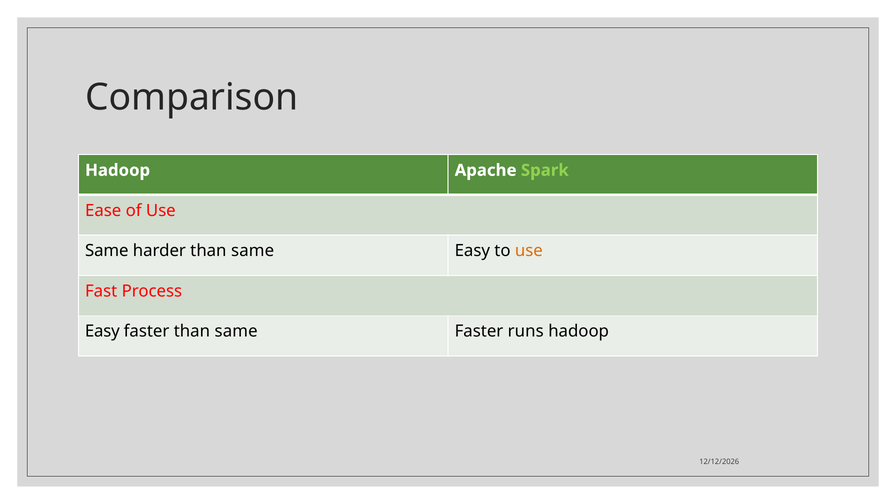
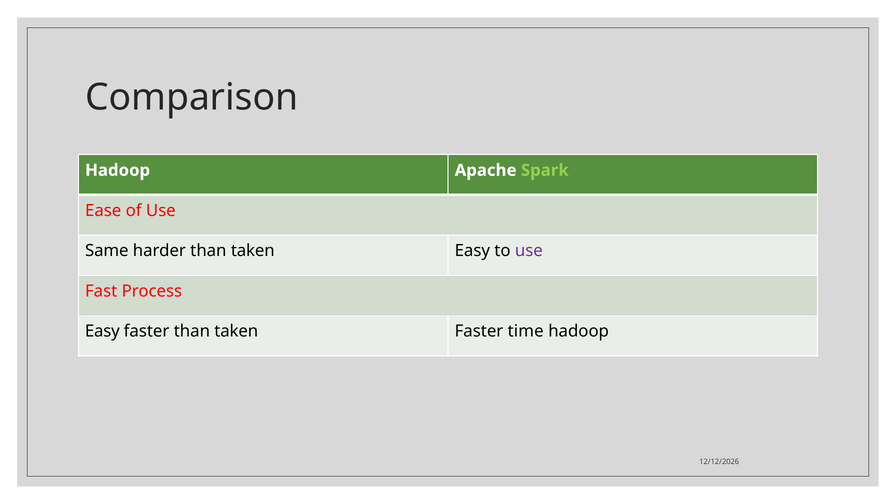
harder than same: same -> taken
use at (529, 251) colour: orange -> purple
faster than same: same -> taken
runs: runs -> time
